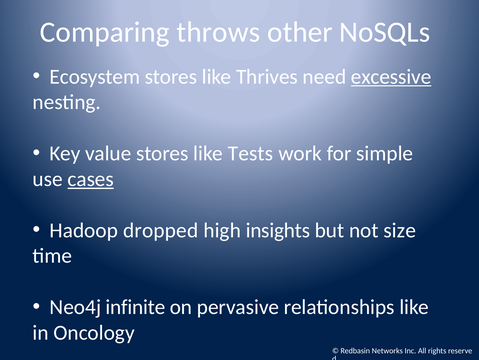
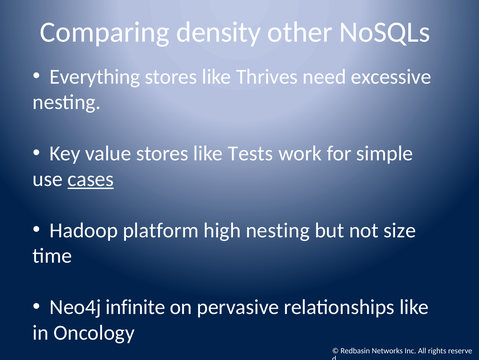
throws: throws -> density
Ecosystem: Ecosystem -> Everything
excessive underline: present -> none
dropped: dropped -> platform
high insights: insights -> nesting
